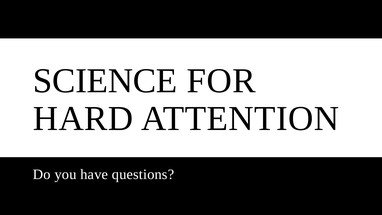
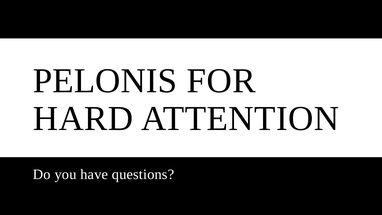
SCIENCE: SCIENCE -> PELONIS
